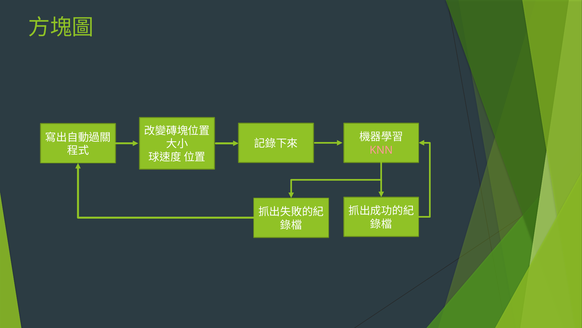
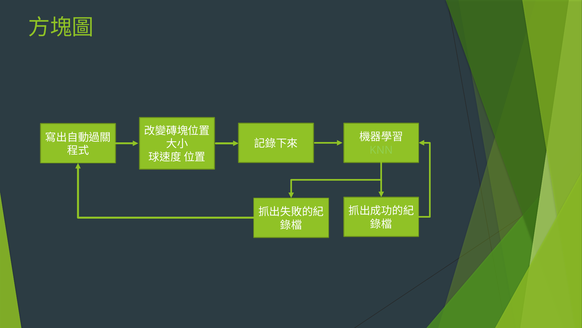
KNN colour: pink -> light green
